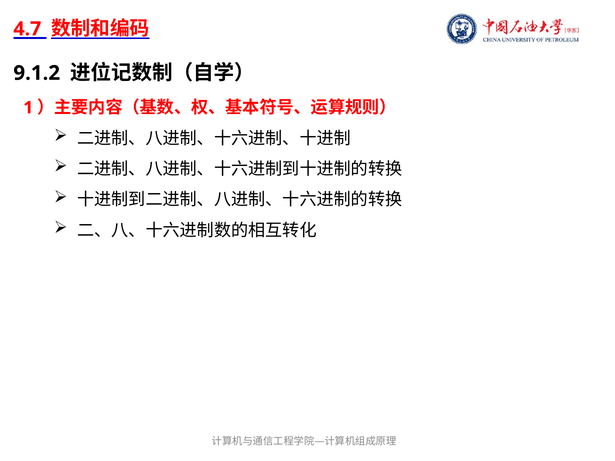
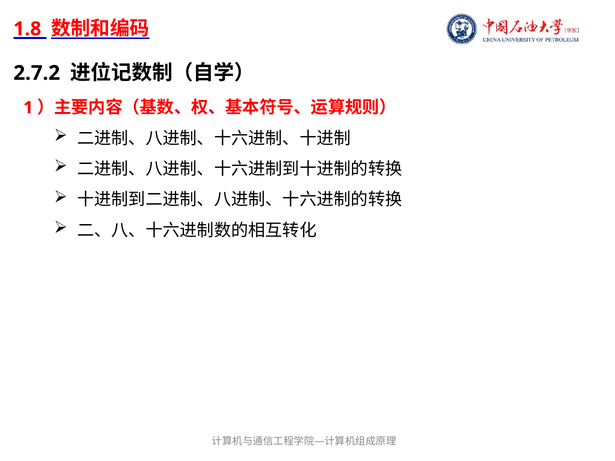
4.7: 4.7 -> 1.8
9.1.2: 9.1.2 -> 2.7.2
